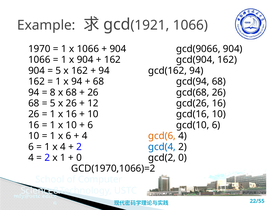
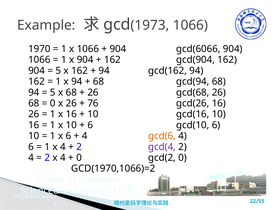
1921: 1921 -> 1973
gcd(9066: gcd(9066 -> gcd(6066
8 at (53, 92): 8 -> 5
5 at (53, 103): 5 -> 0
12: 12 -> 76
gcd(4 colour: blue -> purple
2 x 1: 1 -> 4
